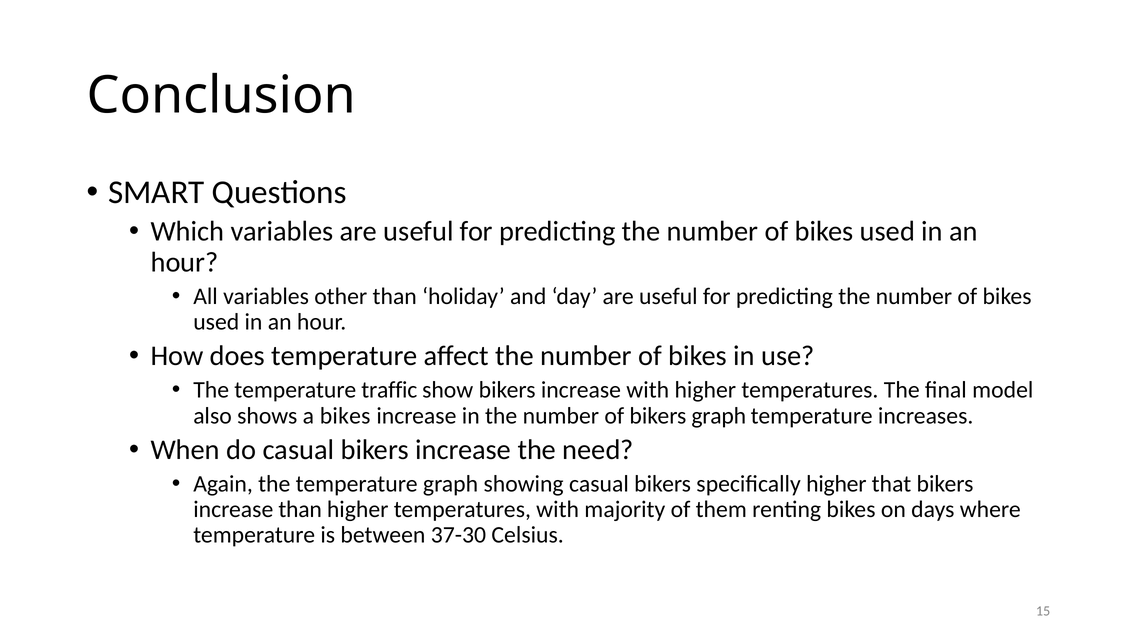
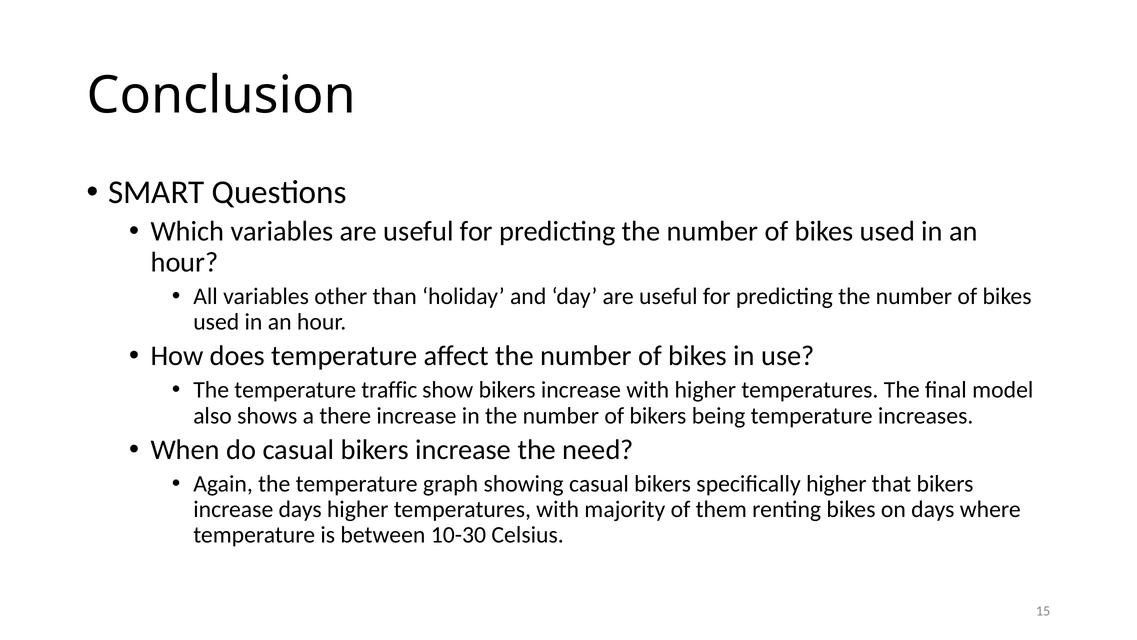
a bikes: bikes -> there
bikers graph: graph -> being
increase than: than -> days
37-30: 37-30 -> 10-30
